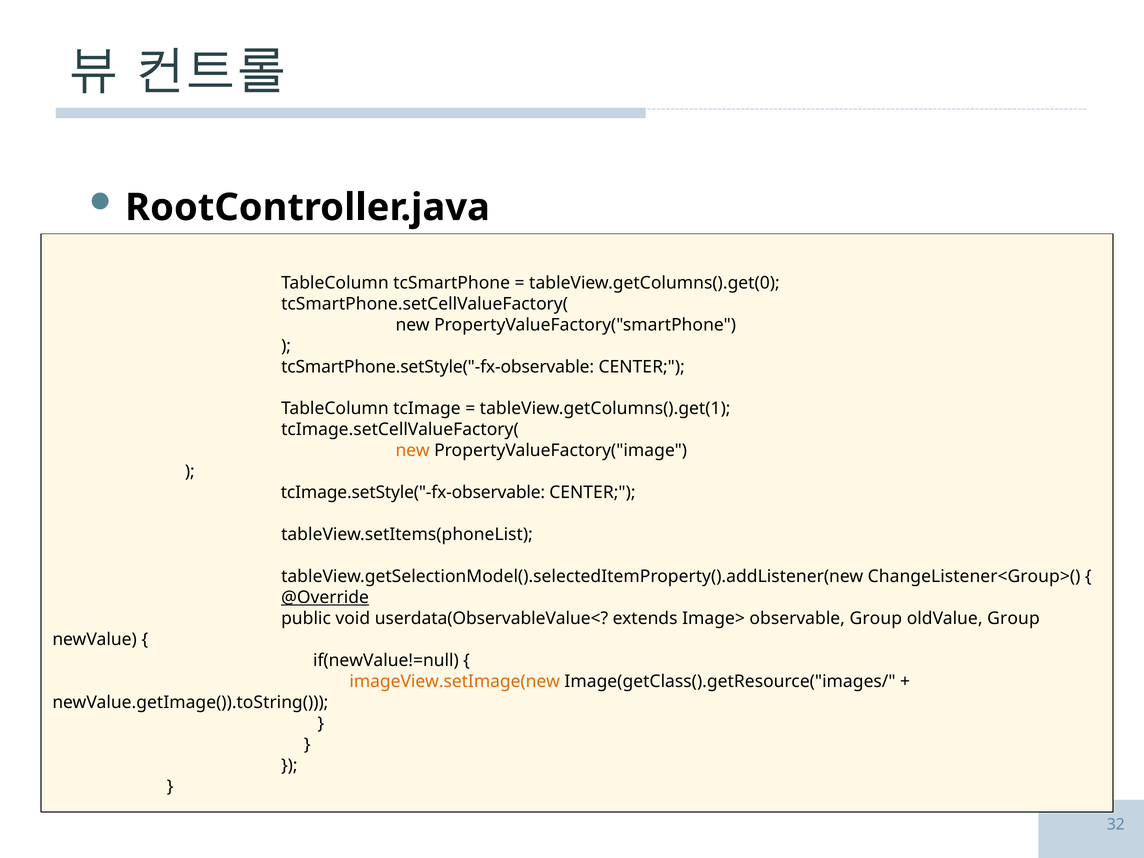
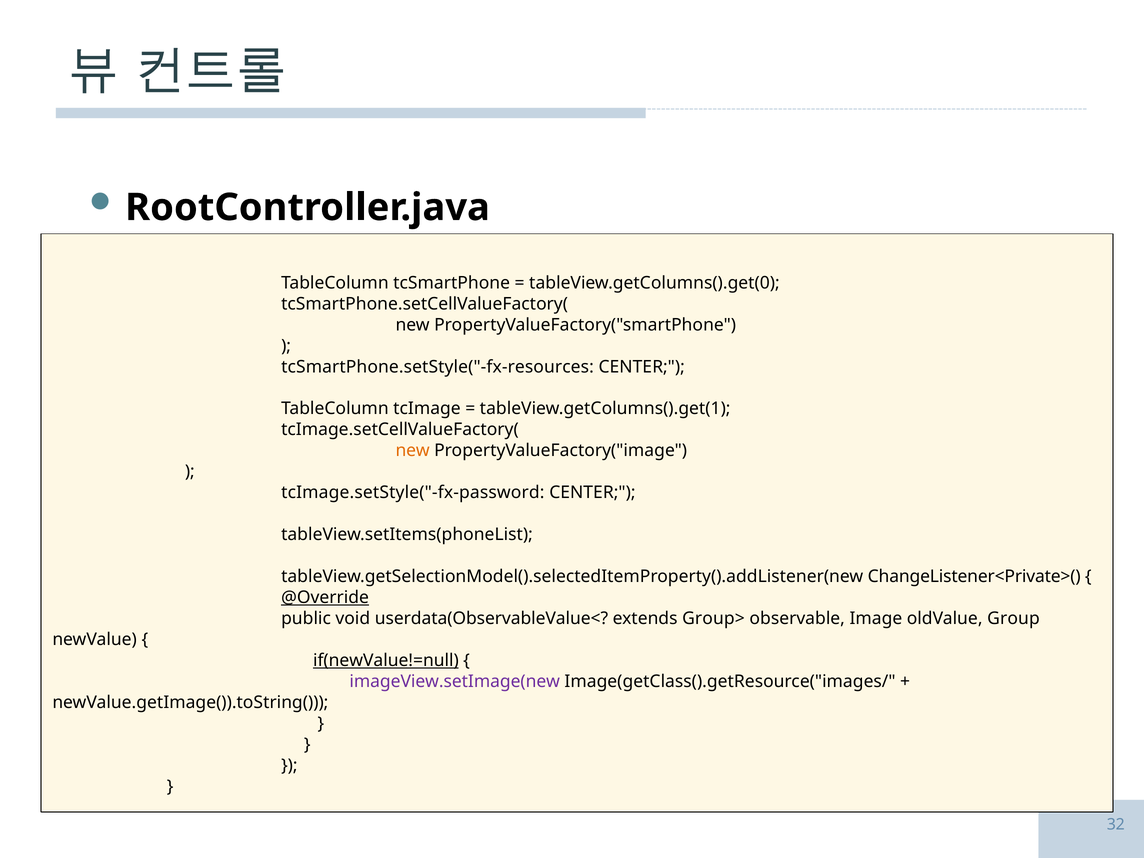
tcSmartPhone.setStyle("-fx-observable: tcSmartPhone.setStyle("-fx-observable -> tcSmartPhone.setStyle("-fx-resources
tcImage.setStyle("-fx-observable: tcImage.setStyle("-fx-observable -> tcImage.setStyle("-fx-password
ChangeListener<Group>(: ChangeListener<Group>( -> ChangeListener<Private>(
Image>: Image> -> Group>
observable Group: Group -> Image
if(newValue!=null underline: none -> present
imageView.setImage(new colour: orange -> purple
